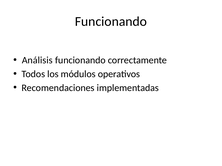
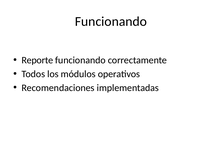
Análisis: Análisis -> Reporte
